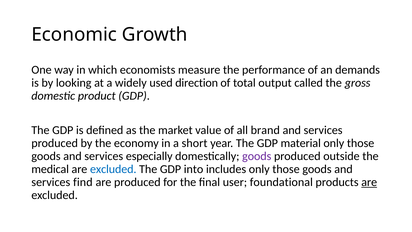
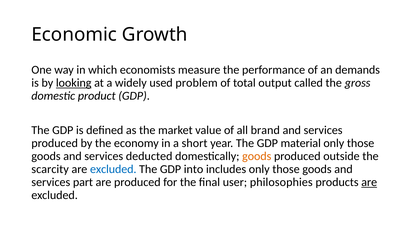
looking underline: none -> present
direction: direction -> problem
especially: especially -> deducted
goods at (257, 156) colour: purple -> orange
medical: medical -> scarcity
find: find -> part
foundational: foundational -> philosophies
